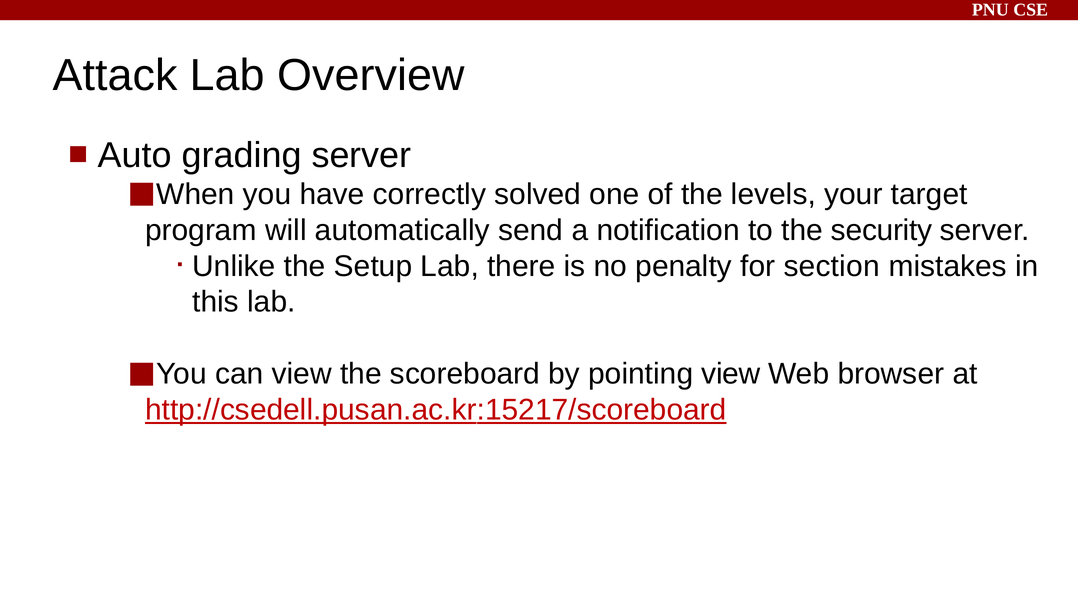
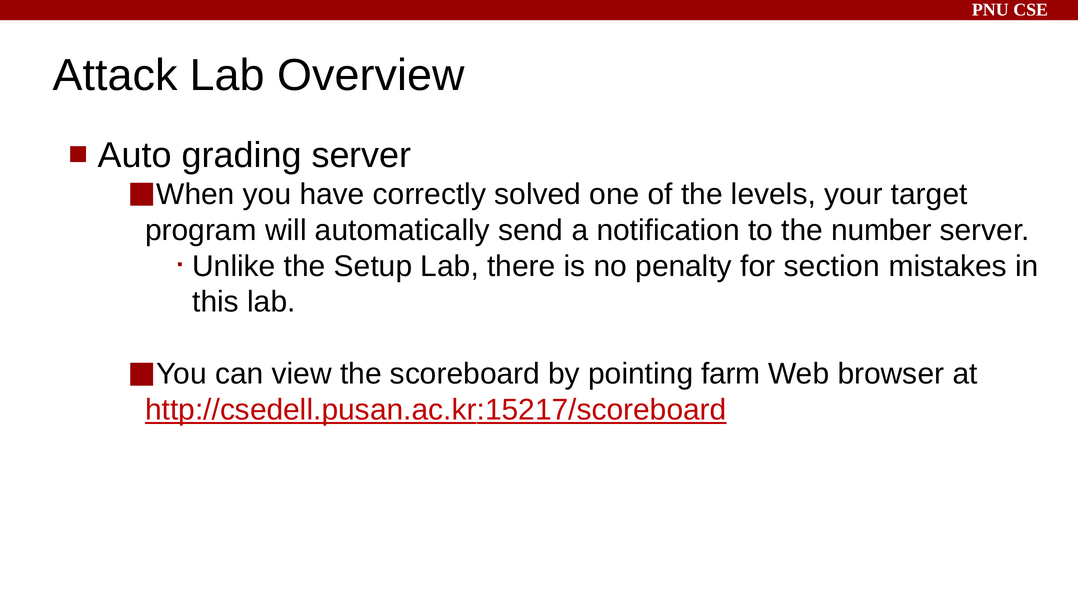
security: security -> number
pointing view: view -> farm
